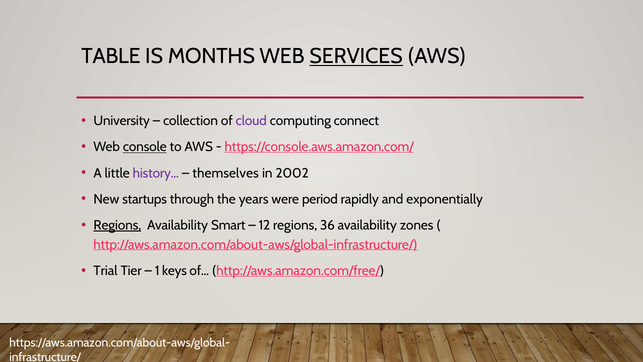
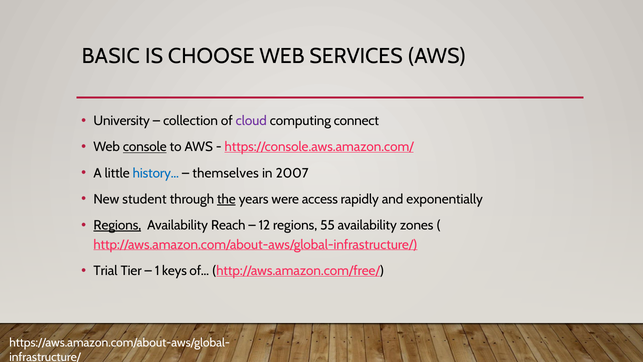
TABLE: TABLE -> BASIC
MONTHS: MONTHS -> CHOOSE
SERVICES underline: present -> none
history… colour: purple -> blue
2002: 2002 -> 2007
startups: startups -> student
the underline: none -> present
period: period -> access
Smart: Smart -> Reach
36: 36 -> 55
